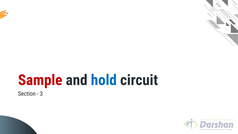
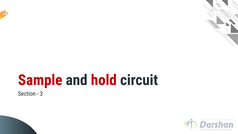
hold colour: blue -> red
